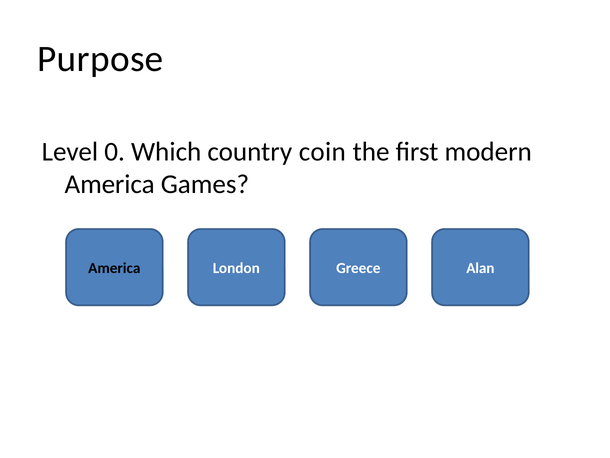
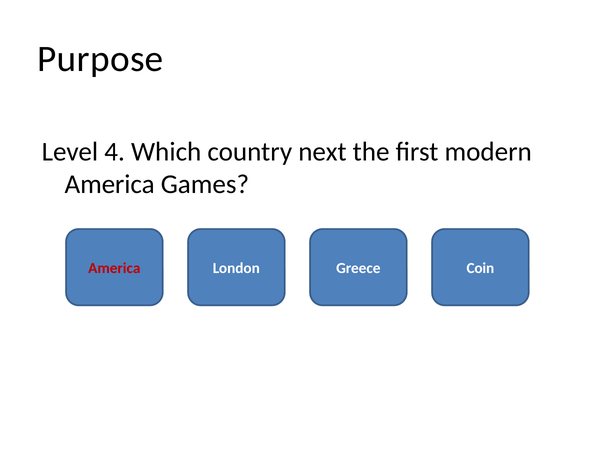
0: 0 -> 4
coin: coin -> next
America at (114, 268) colour: black -> red
Alan: Alan -> Coin
